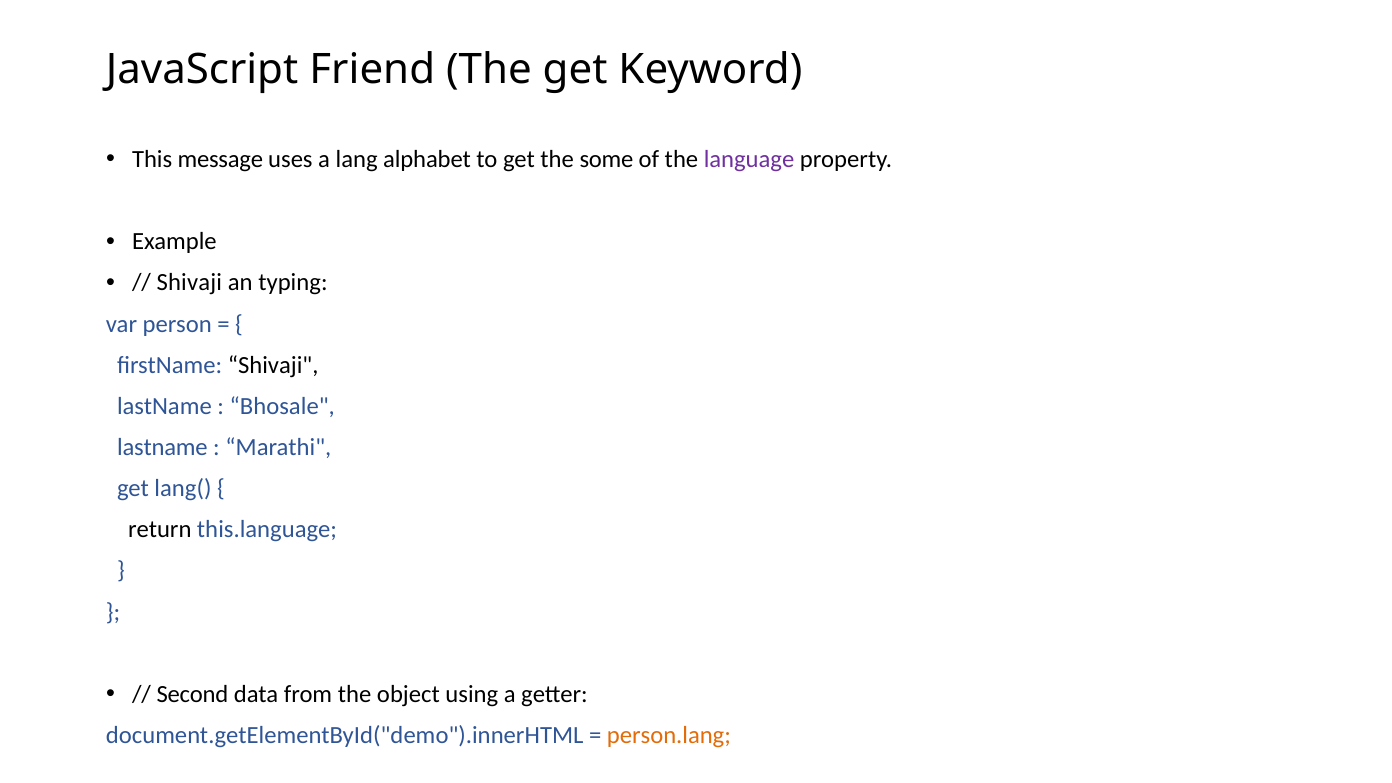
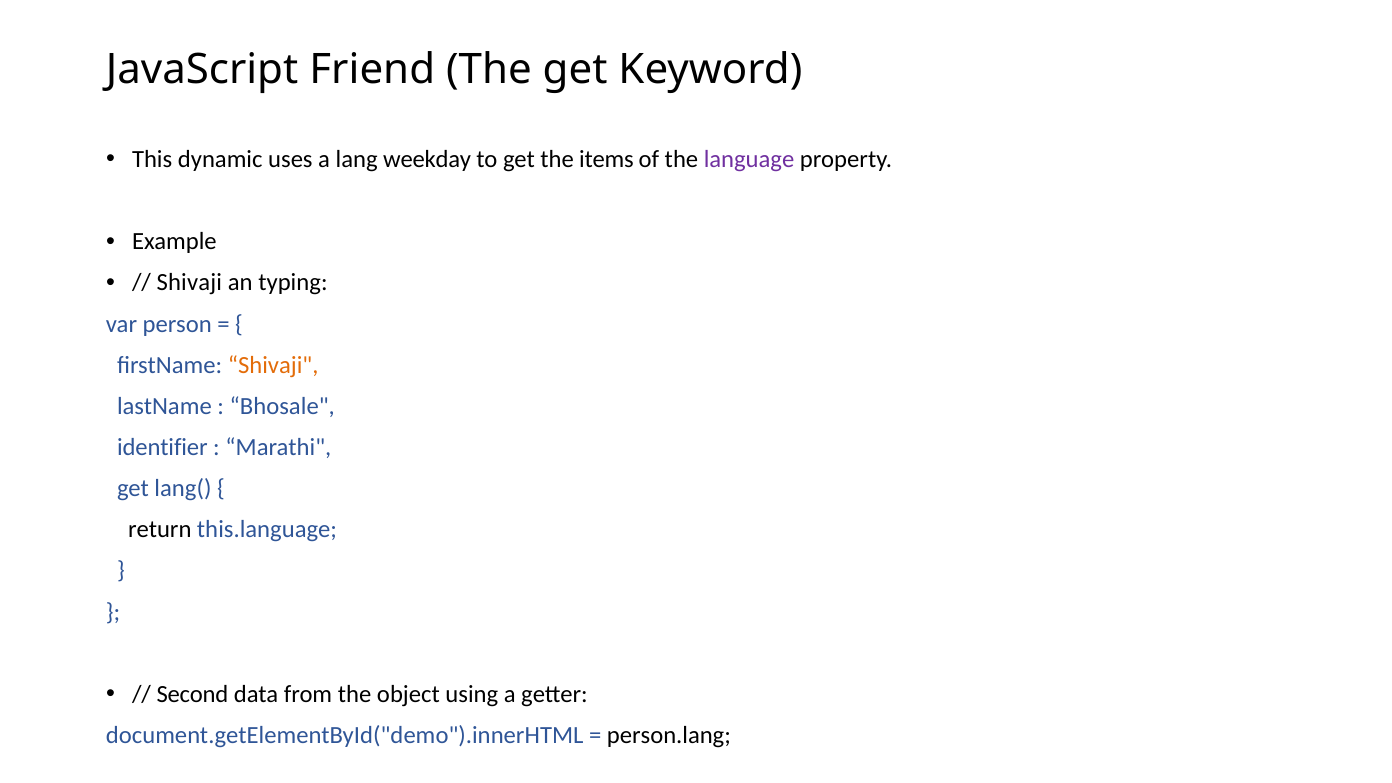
message: message -> dynamic
alphabet: alphabet -> weekday
some: some -> items
Shivaji at (273, 365) colour: black -> orange
lastname at (162, 447): lastname -> identifier
person.lang colour: orange -> black
